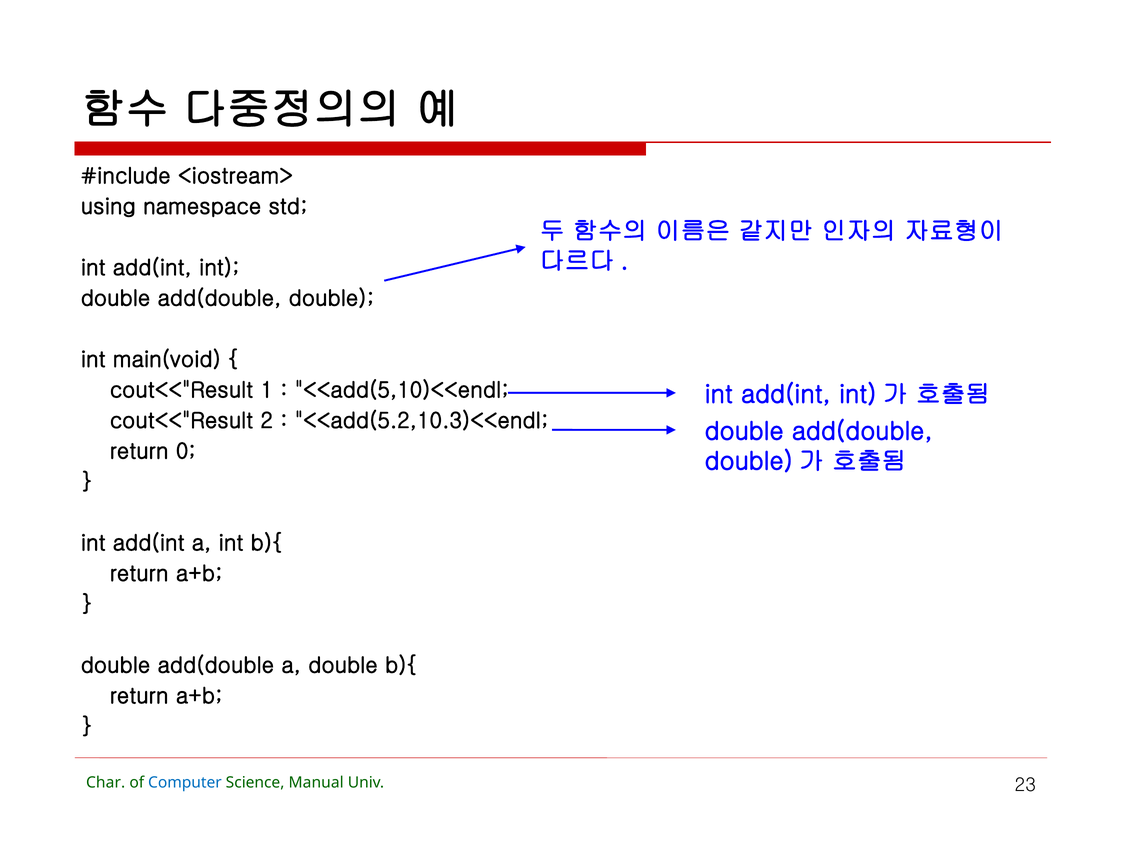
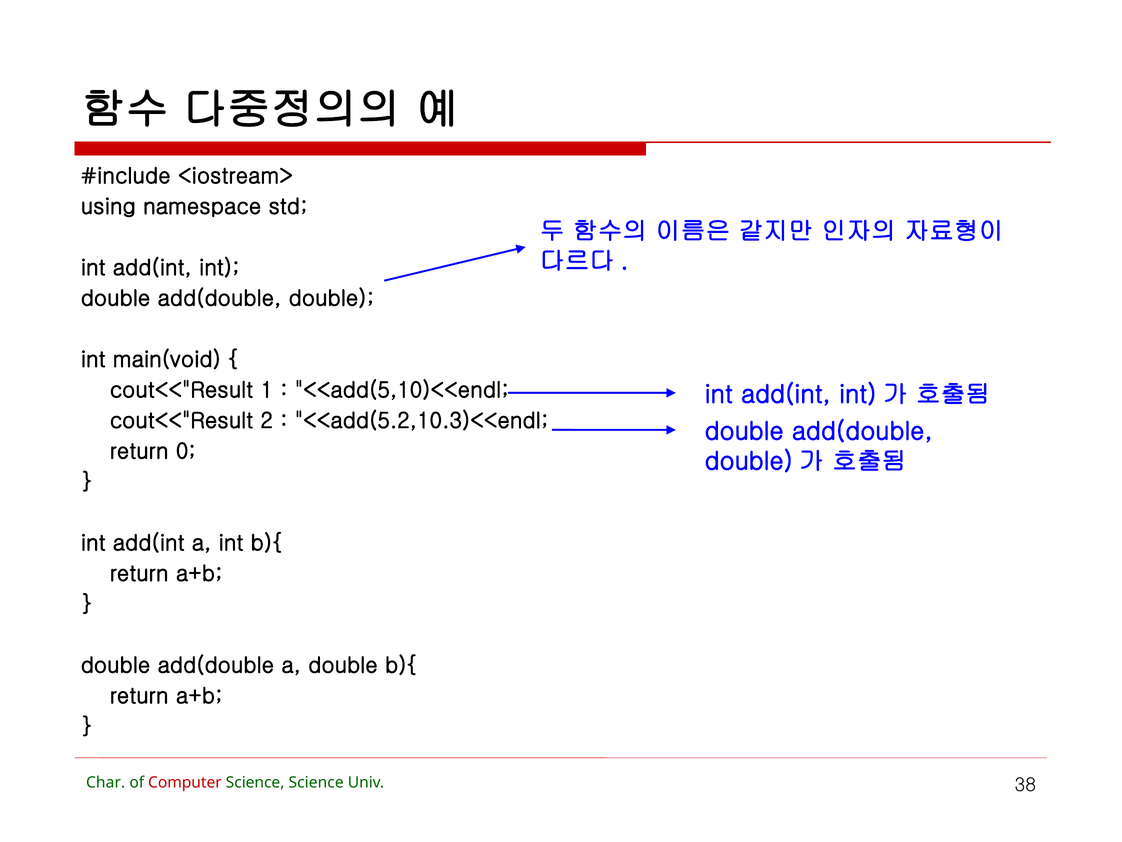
Computer colour: blue -> red
Science Manual: Manual -> Science
23: 23 -> 38
